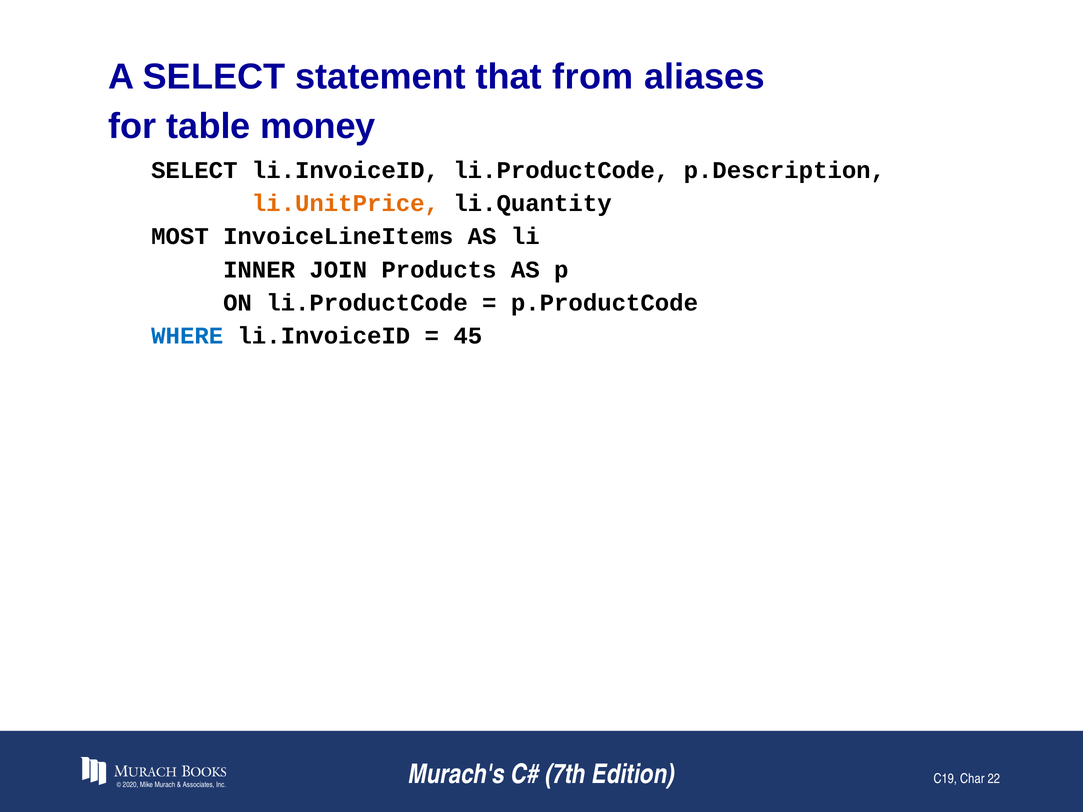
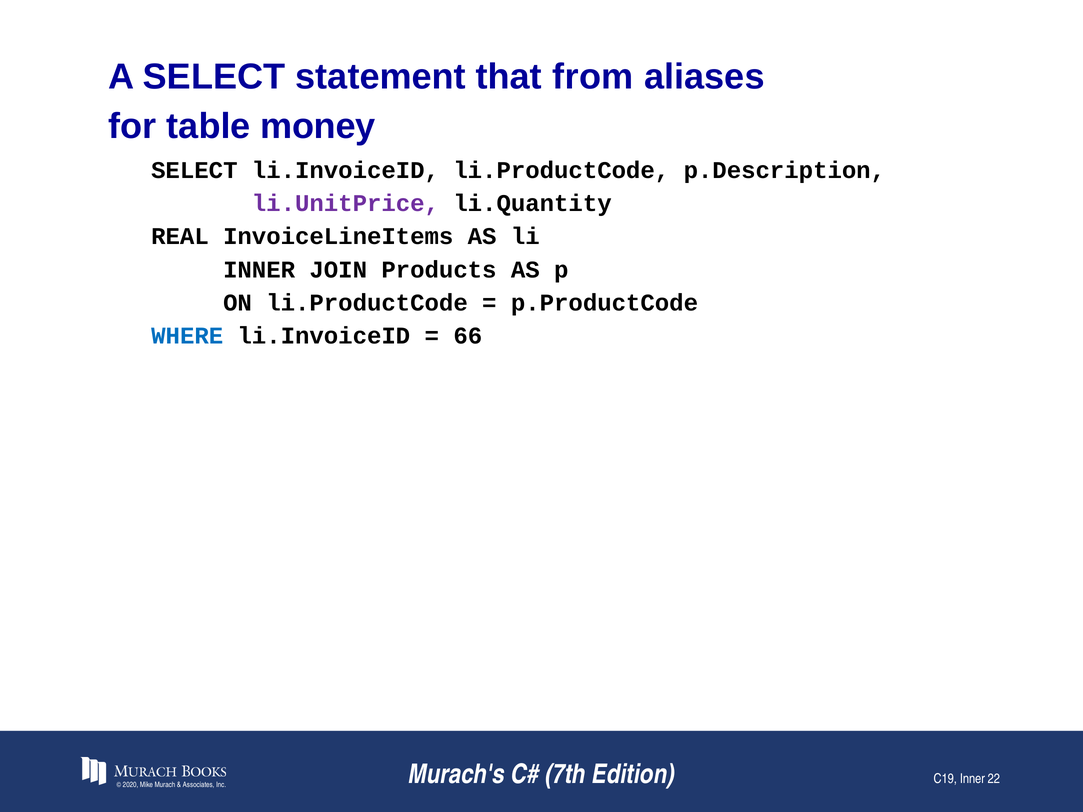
li.UnitPrice colour: orange -> purple
MOST: MOST -> REAL
45: 45 -> 66
C19 Char: Char -> Inner
